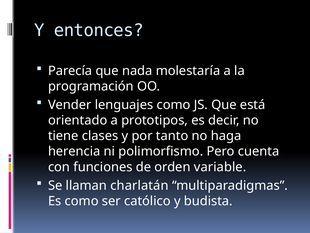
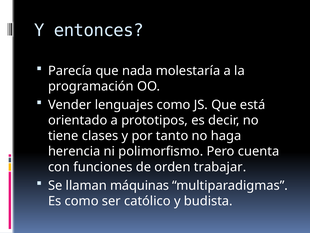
variable: variable -> trabajar
charlatán: charlatán -> máquinas
